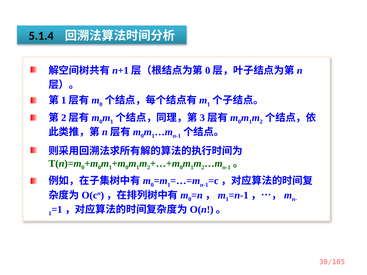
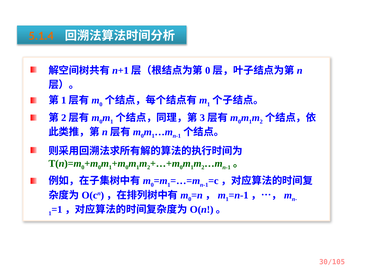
5.1.4 colour: black -> orange
